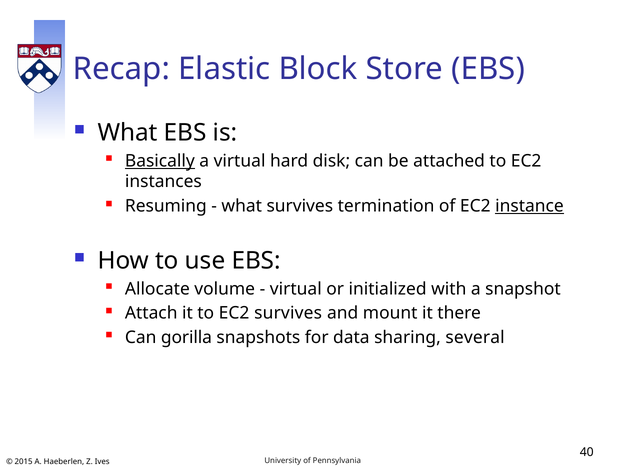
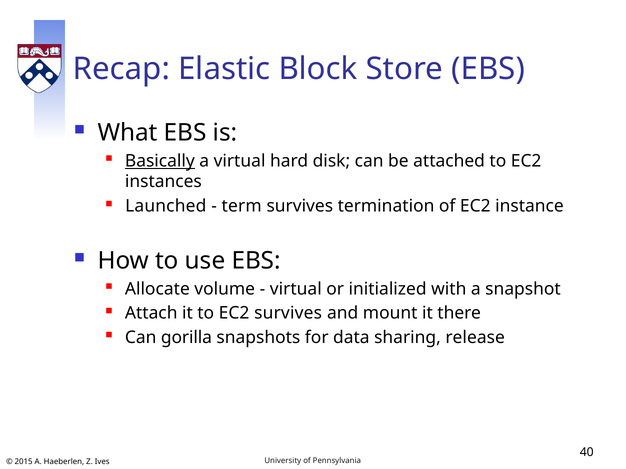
Resuming: Resuming -> Launched
what at (242, 206): what -> term
instance underline: present -> none
several: several -> release
